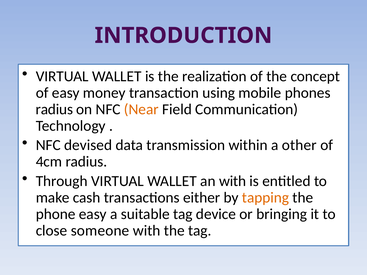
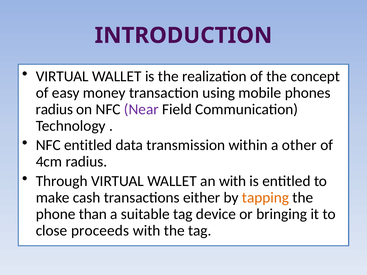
Near colour: orange -> purple
NFC devised: devised -> entitled
phone easy: easy -> than
someone: someone -> proceeds
